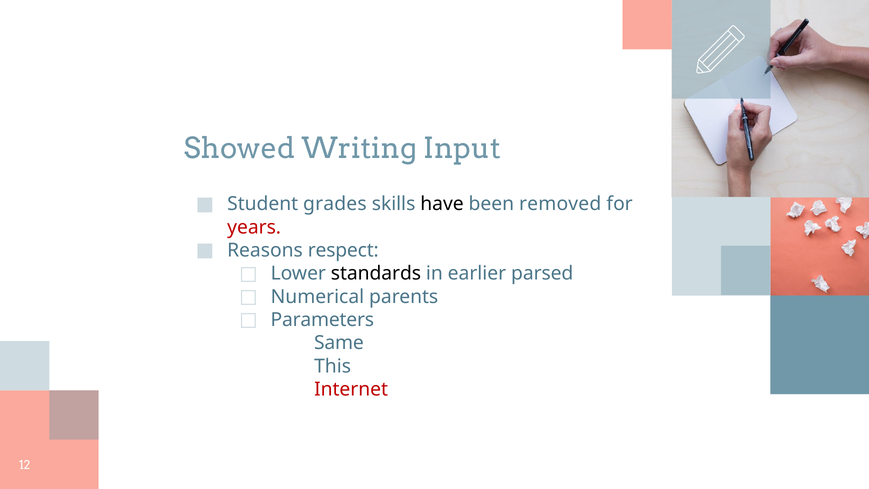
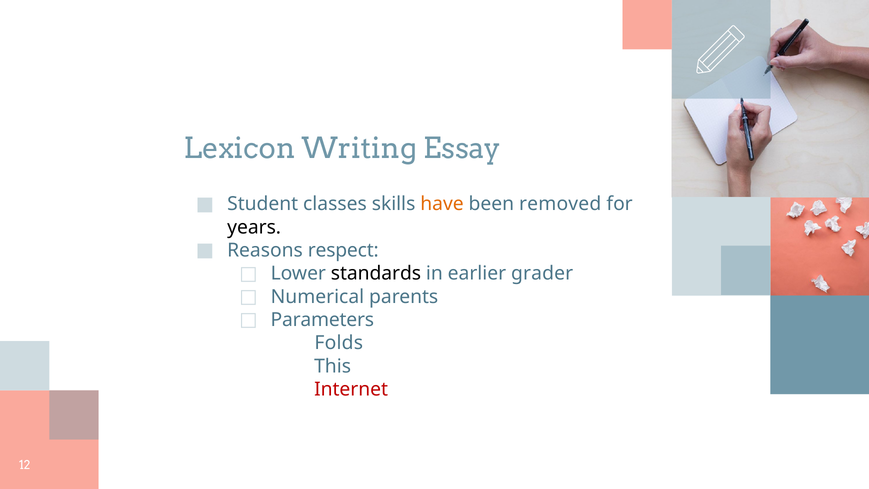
Showed: Showed -> Lexicon
Input: Input -> Essay
grades: grades -> classes
have colour: black -> orange
years colour: red -> black
parsed: parsed -> grader
Same: Same -> Folds
